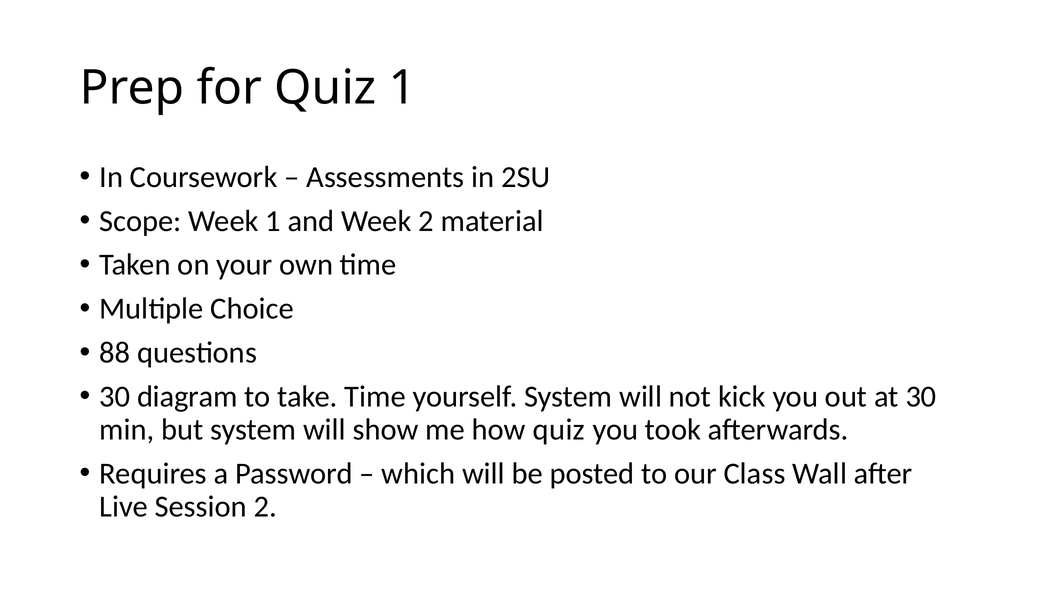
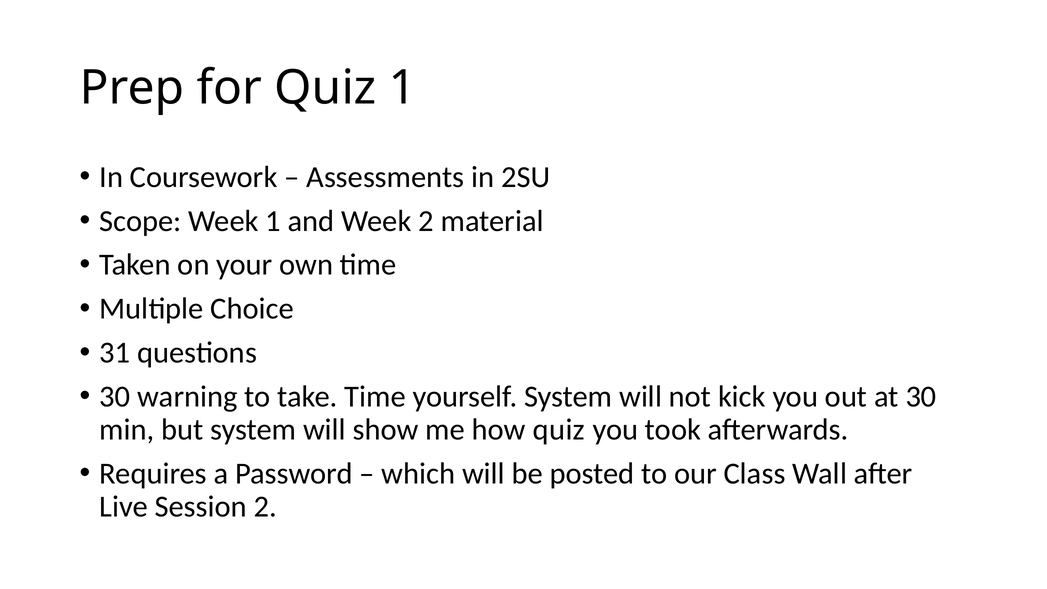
88: 88 -> 31
diagram: diagram -> warning
